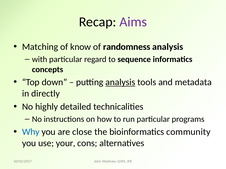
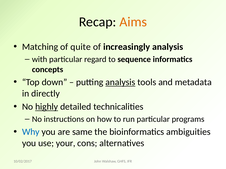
Aims colour: purple -> orange
know: know -> quite
randomness: randomness -> increasingly
highly underline: none -> present
close: close -> same
community: community -> ambiguities
